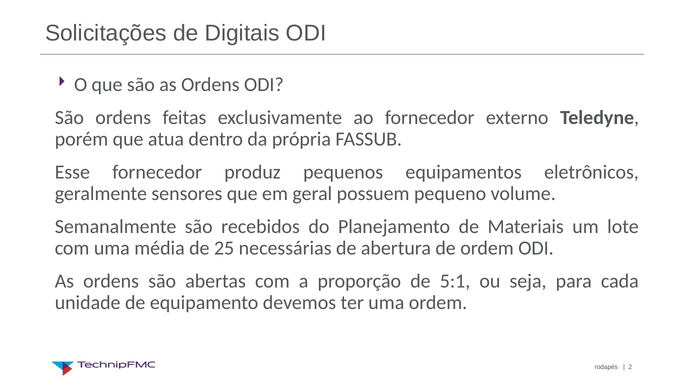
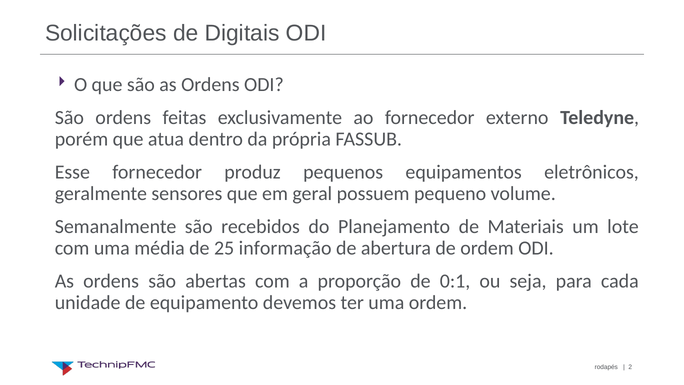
necessárias: necessárias -> informação
5:1: 5:1 -> 0:1
